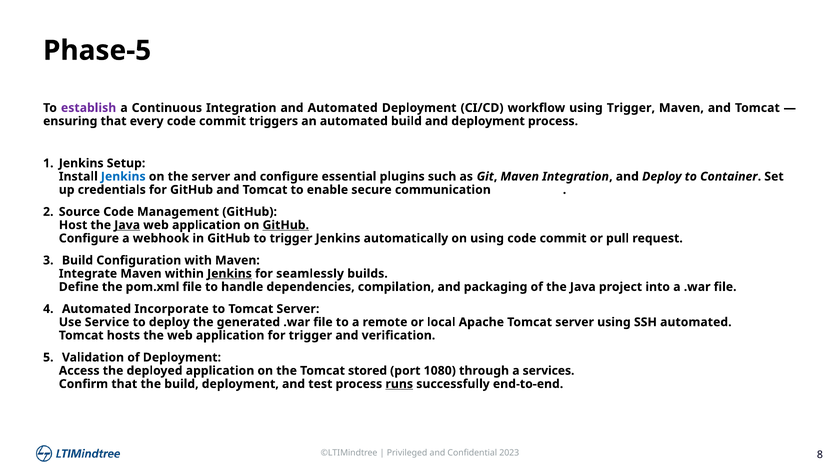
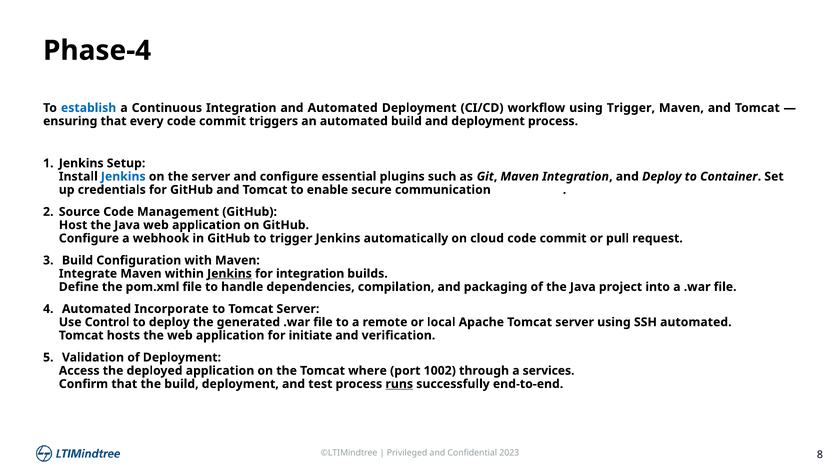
Phase-5: Phase-5 -> Phase-4
establish colour: purple -> blue
Java at (127, 225) underline: present -> none
GitHub at (286, 225) underline: present -> none
on using: using -> cloud
for seamlessly: seamlessly -> integration
Service: Service -> Control
for trigger: trigger -> initiate
stored: stored -> where
1080: 1080 -> 1002
